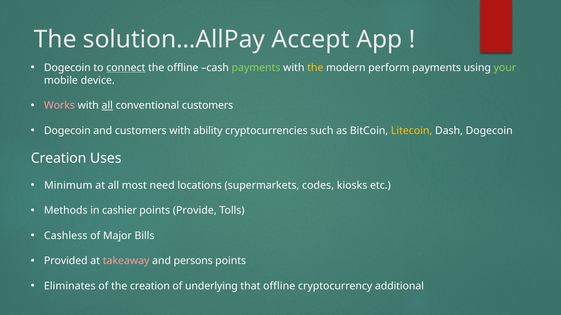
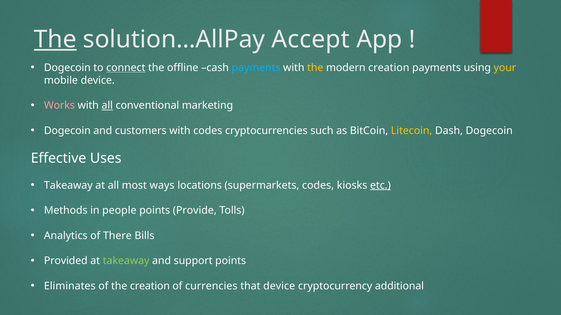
The at (55, 39) underline: none -> present
payments at (256, 68) colour: light green -> light blue
modern perform: perform -> creation
your colour: light green -> yellow
conventional customers: customers -> marketing
with ability: ability -> codes
Creation at (59, 158): Creation -> Effective
Minimum at (68, 186): Minimum -> Takeaway
need: need -> ways
etc underline: none -> present
cashier: cashier -> people
Cashless: Cashless -> Analytics
Major: Major -> There
takeaway at (126, 261) colour: pink -> light green
persons: persons -> support
underlying: underlying -> currencies
that offline: offline -> device
